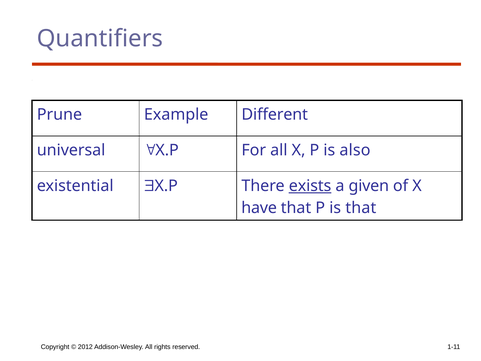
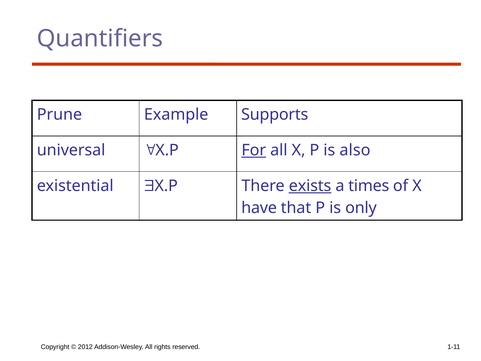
Different: Different -> Supports
For underline: none -> present
given: given -> times
is that: that -> only
